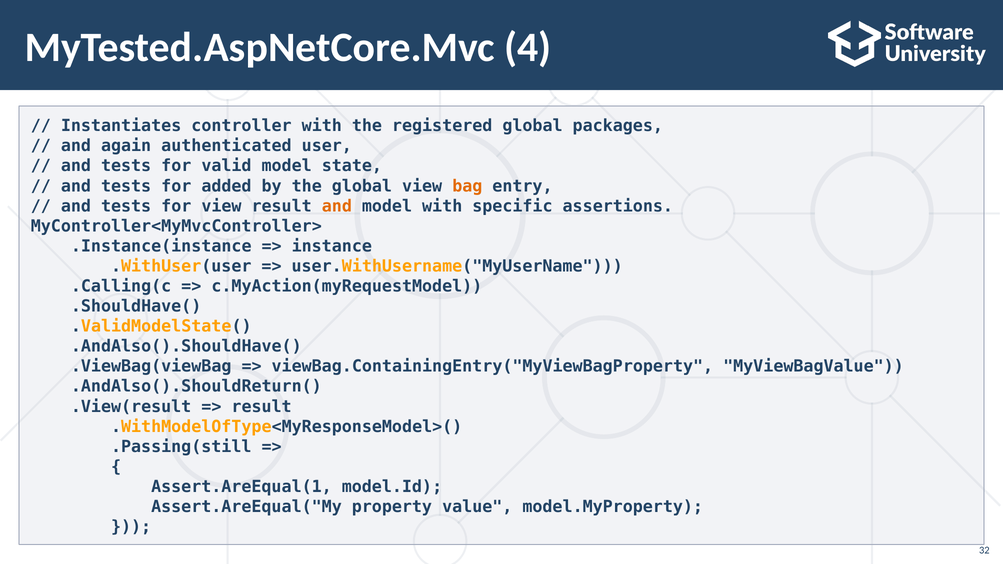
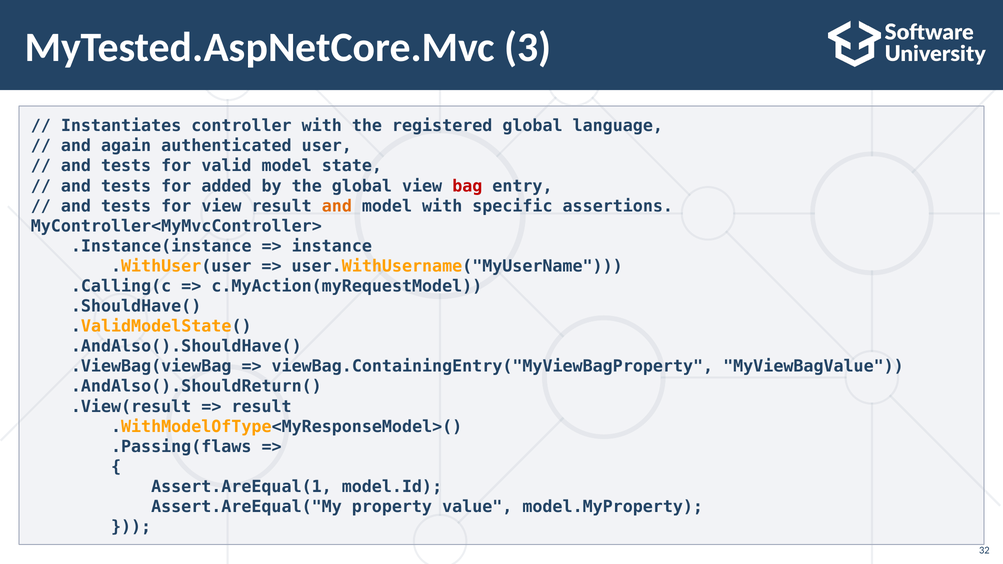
4: 4 -> 3
packages: packages -> language
bag colour: orange -> red
.Passing(still: .Passing(still -> .Passing(flaws
